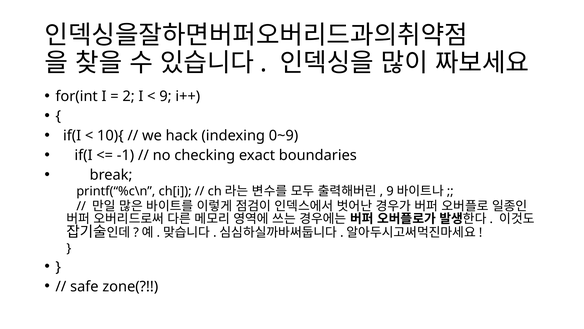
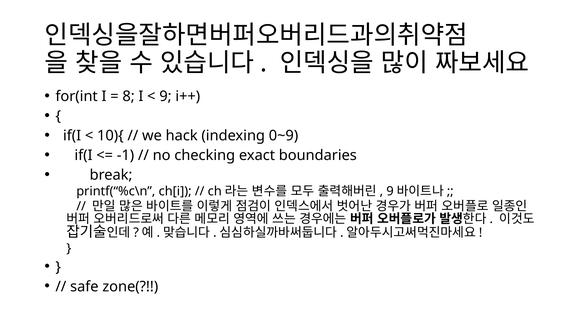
2: 2 -> 8
